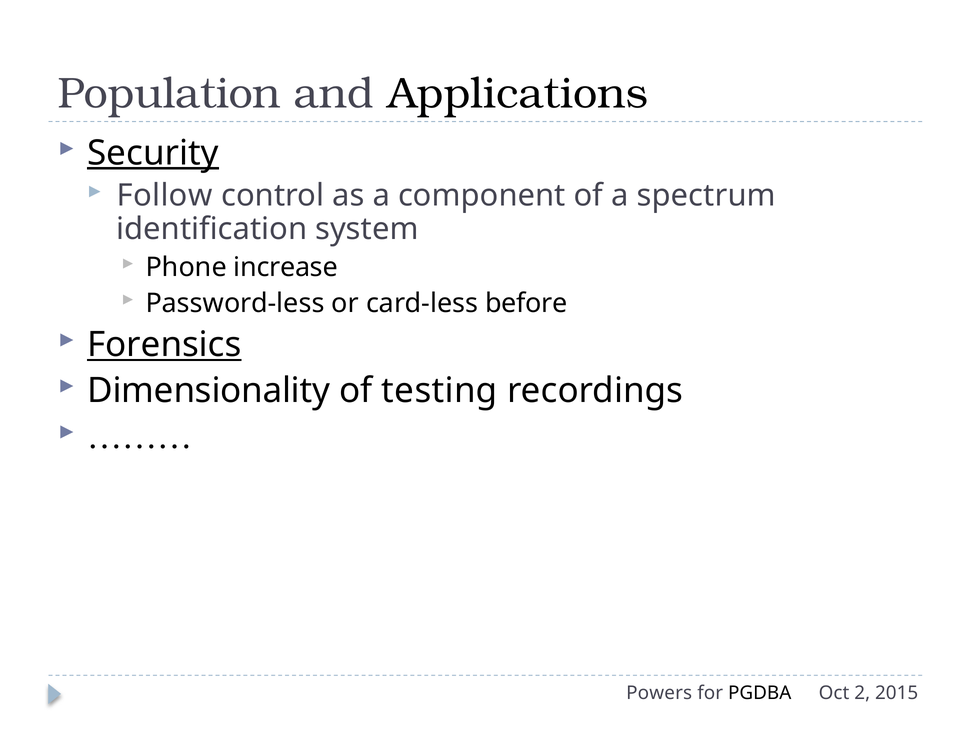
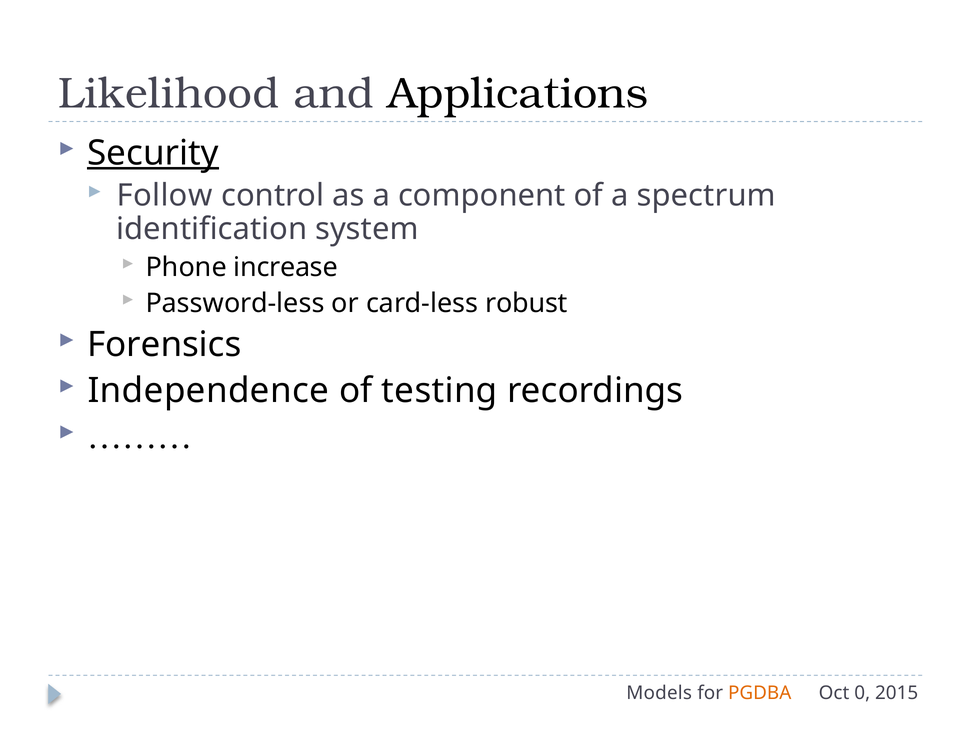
Population: Population -> Likelihood
before: before -> robust
Forensics underline: present -> none
Dimensionality: Dimensionality -> Independence
Powers: Powers -> Models
PGDBA colour: black -> orange
2: 2 -> 0
